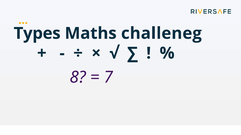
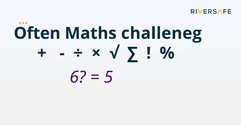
Types: Types -> Often
8: 8 -> 6
7: 7 -> 5
